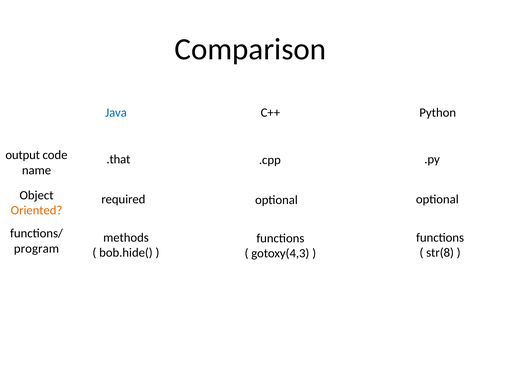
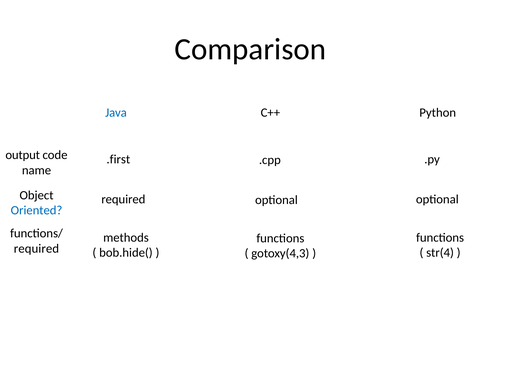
.that: .that -> .first
Oriented colour: orange -> blue
program at (36, 249): program -> required
str(8: str(8 -> str(4
